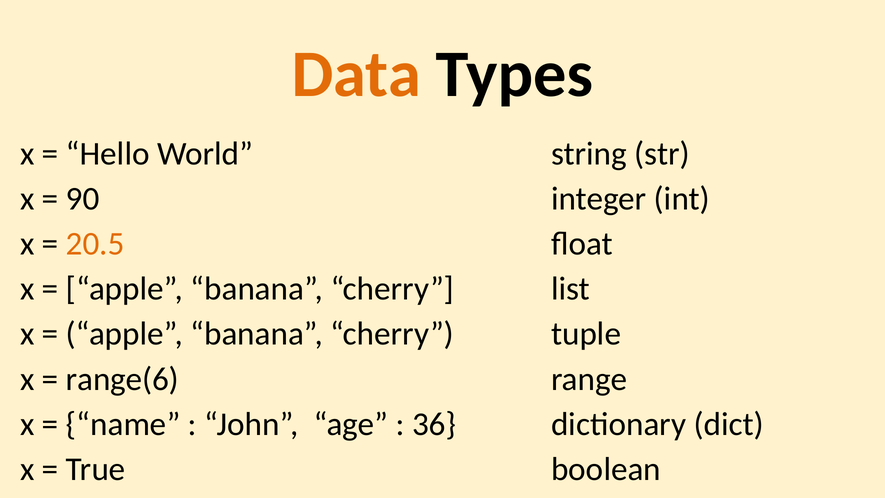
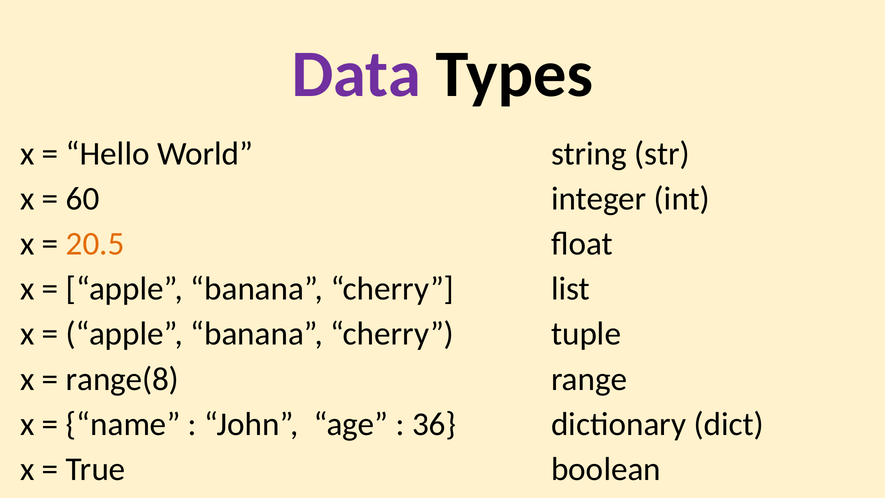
Data colour: orange -> purple
90: 90 -> 60
range(6: range(6 -> range(8
